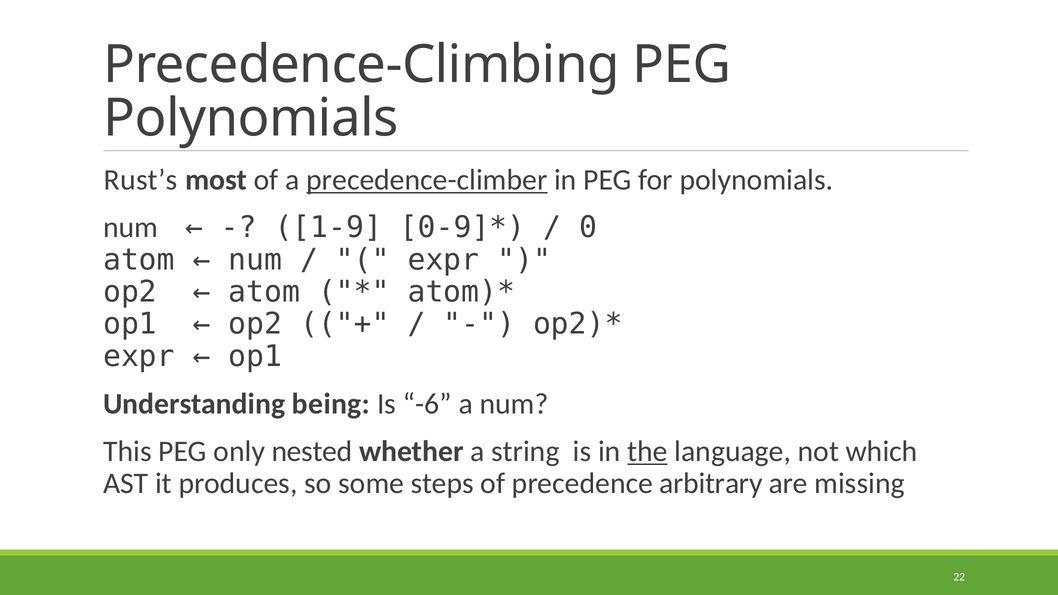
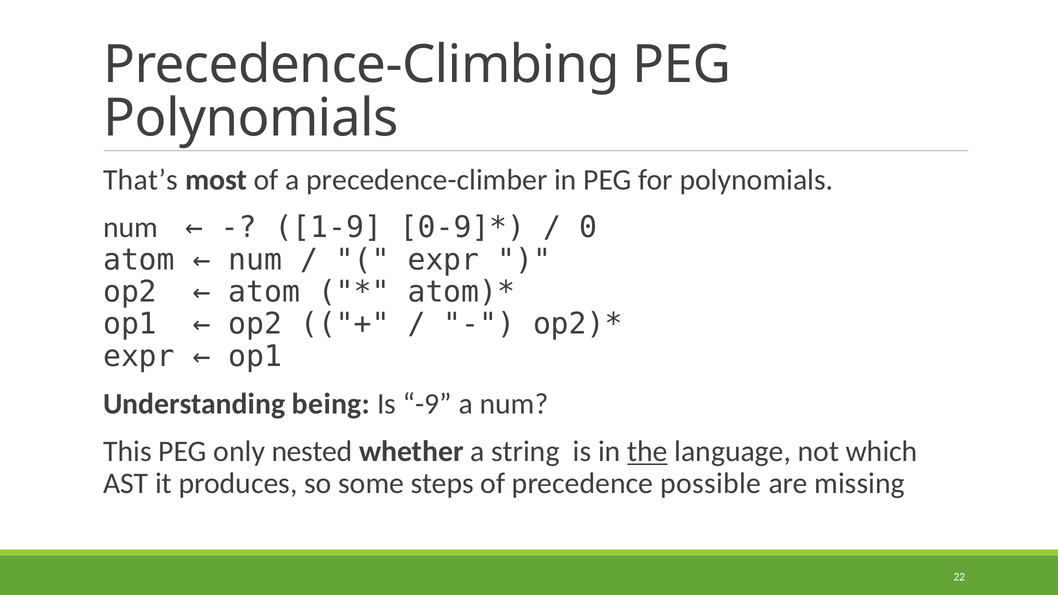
Rust’s: Rust’s -> That’s
precedence-climber underline: present -> none
-6: -6 -> -9
arbitrary: arbitrary -> possible
